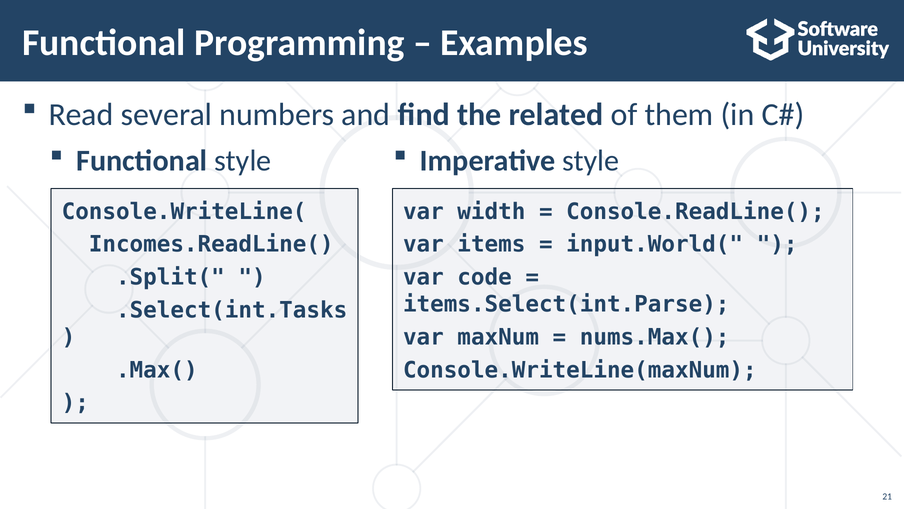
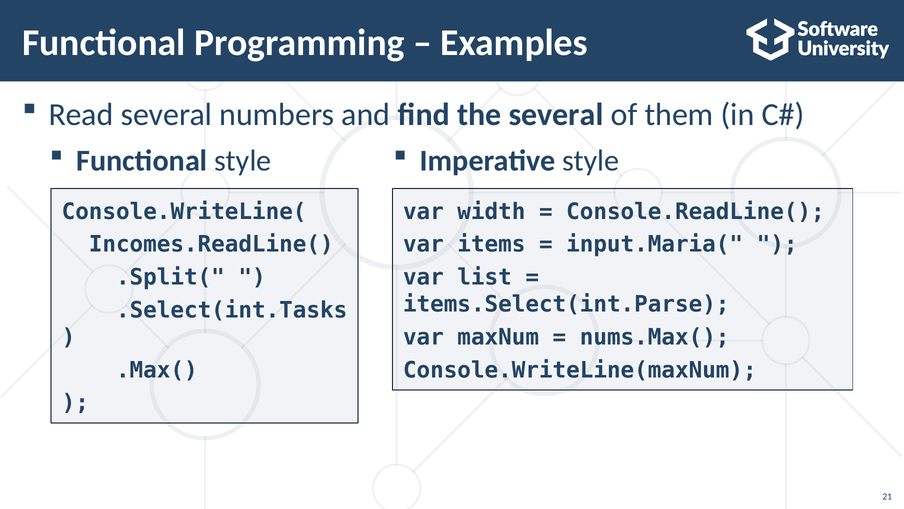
the related: related -> several
input.World(: input.World( -> input.Maria(
code: code -> list
